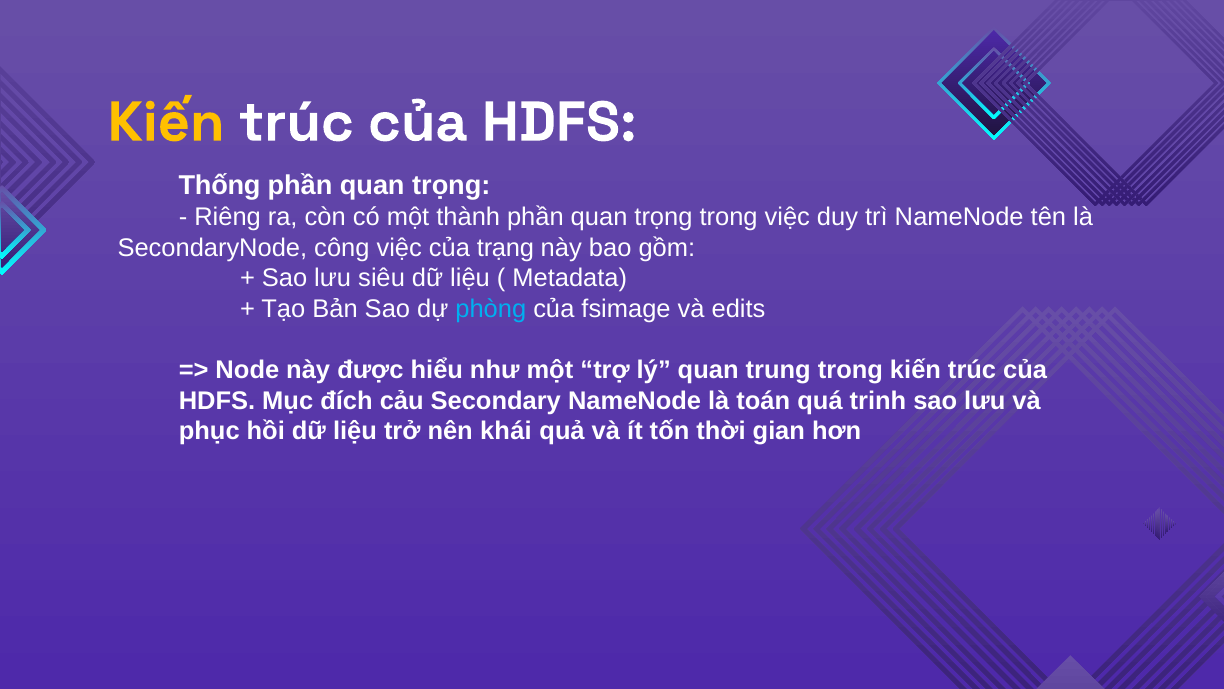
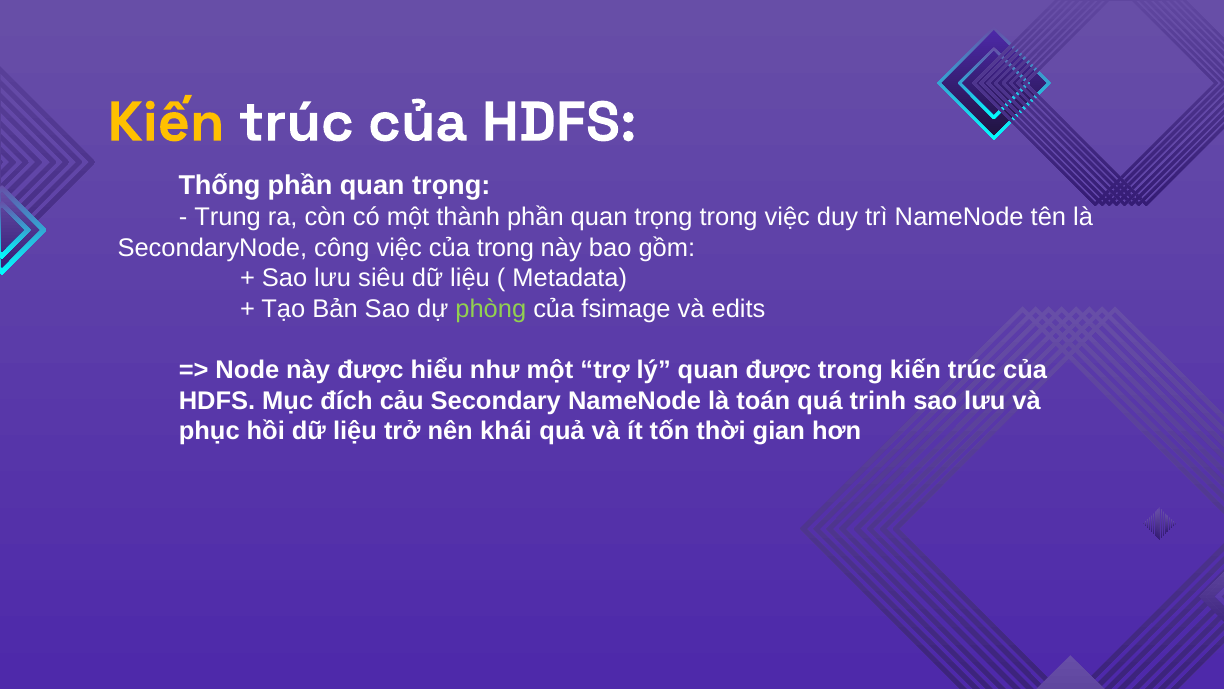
Riêng: Riêng -> Trung
của trạng: trạng -> trong
phòng colour: light blue -> light green
quan trung: trung -> được
